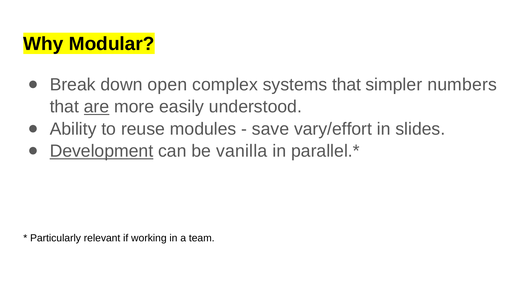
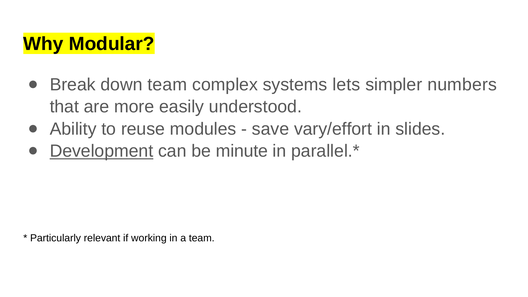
down open: open -> team
systems that: that -> lets
are underline: present -> none
vanilla: vanilla -> minute
